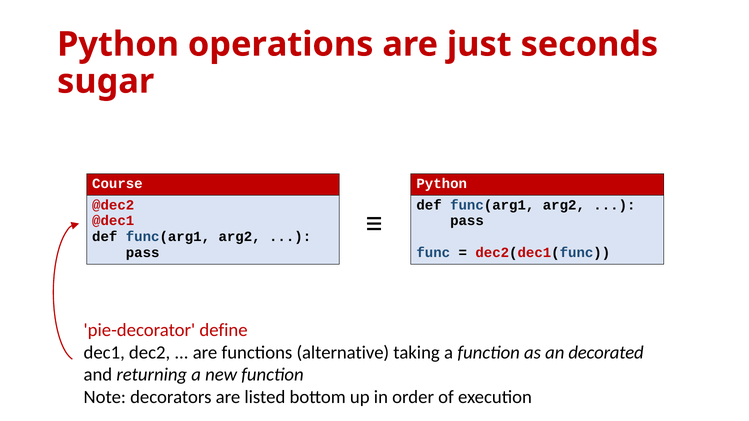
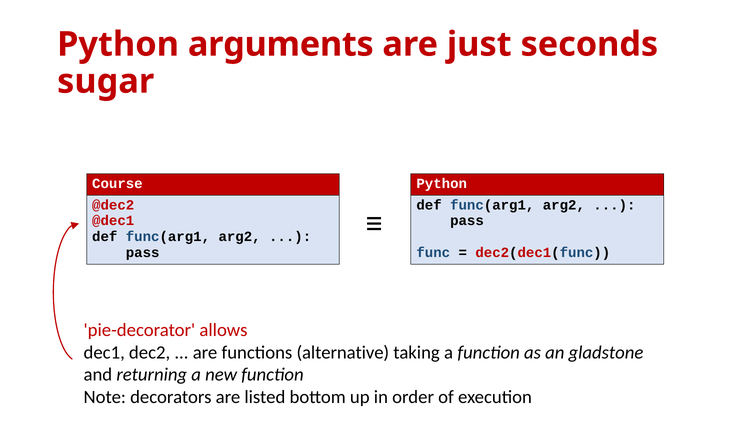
operations: operations -> arguments
define: define -> allows
decorated: decorated -> gladstone
